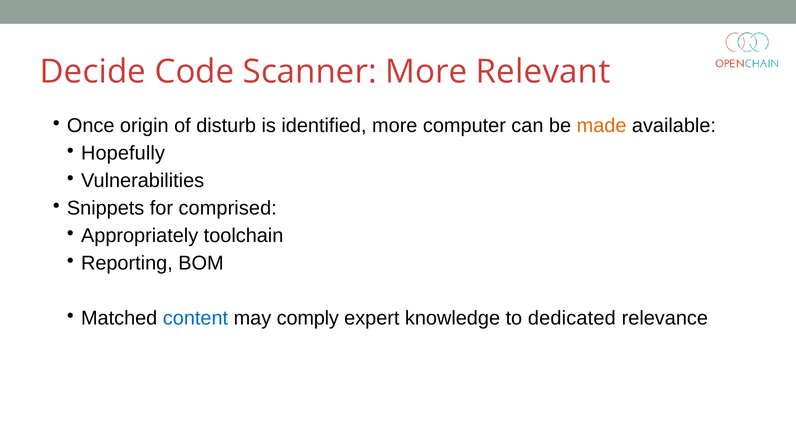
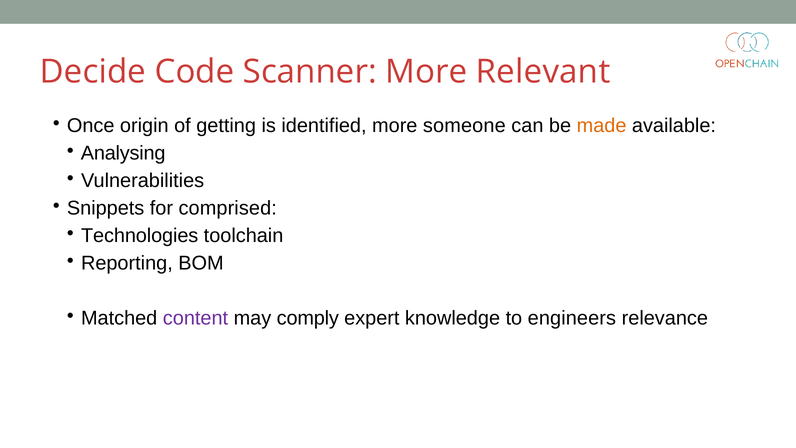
disturb: disturb -> getting
computer: computer -> someone
Hopefully: Hopefully -> Analysing
Appropriately: Appropriately -> Technologies
content colour: blue -> purple
dedicated: dedicated -> engineers
